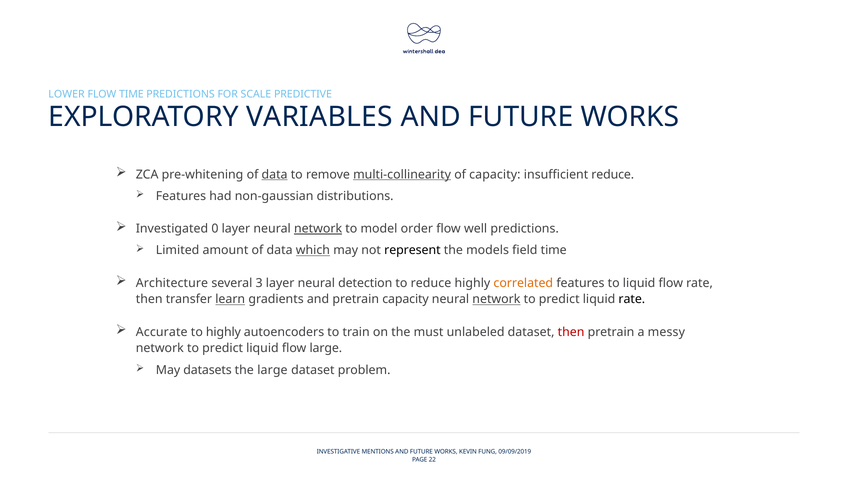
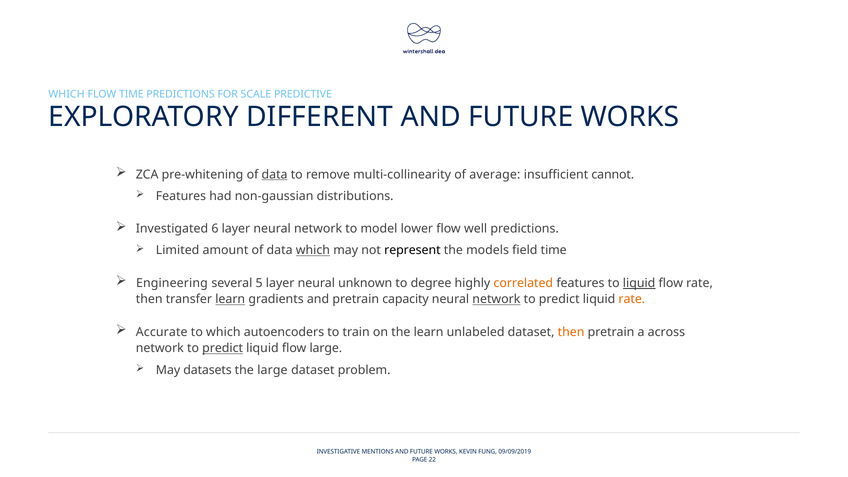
LOWER at (67, 94): LOWER -> WHICH
VARIABLES: VARIABLES -> DIFFERENT
multi-collinearity underline: present -> none
of capacity: capacity -> average
insufficient reduce: reduce -> cannot
0: 0 -> 6
network at (318, 229) underline: present -> none
order: order -> lower
Architecture: Architecture -> Engineering
3: 3 -> 5
detection: detection -> unknown
to reduce: reduce -> degree
liquid at (639, 283) underline: none -> present
rate at (632, 299) colour: black -> orange
to highly: highly -> which
the must: must -> learn
then at (571, 332) colour: red -> orange
messy: messy -> across
predict at (223, 348) underline: none -> present
